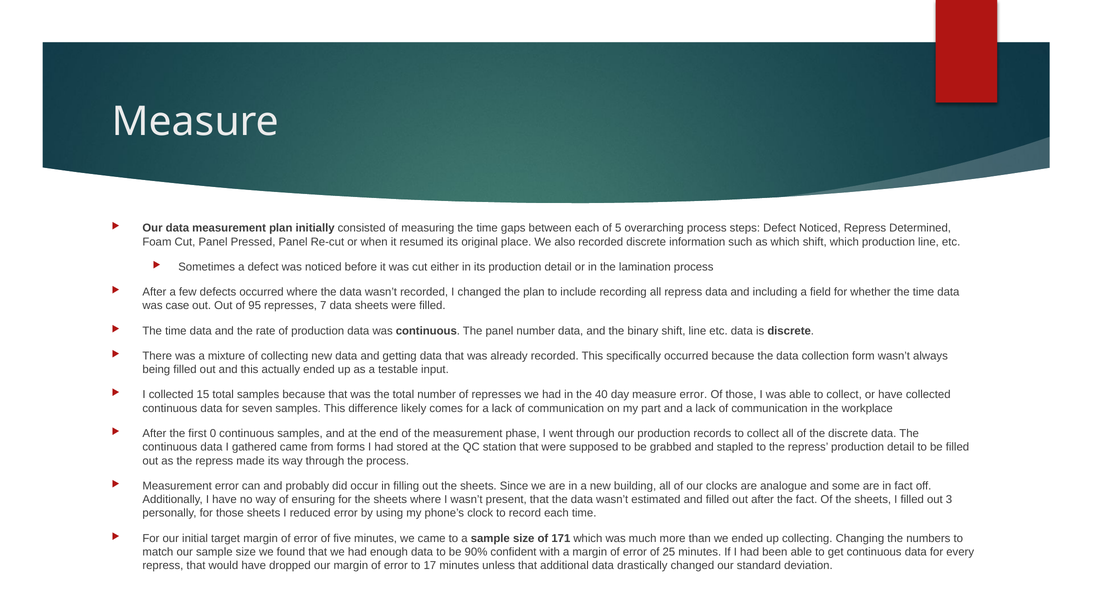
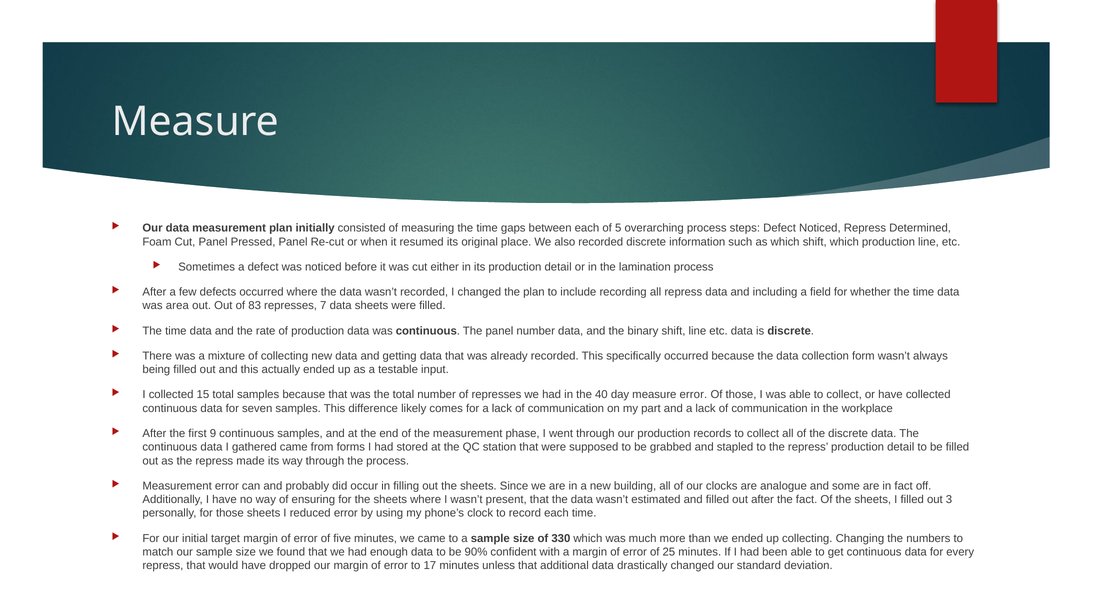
case: case -> area
95: 95 -> 83
0: 0 -> 9
171: 171 -> 330
